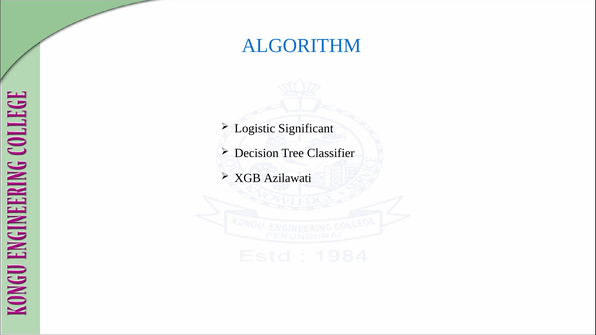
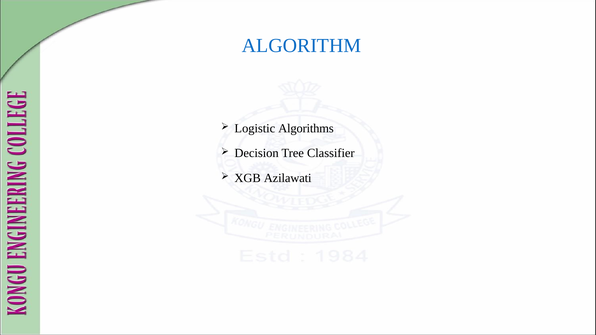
Significant: Significant -> Algorithms
